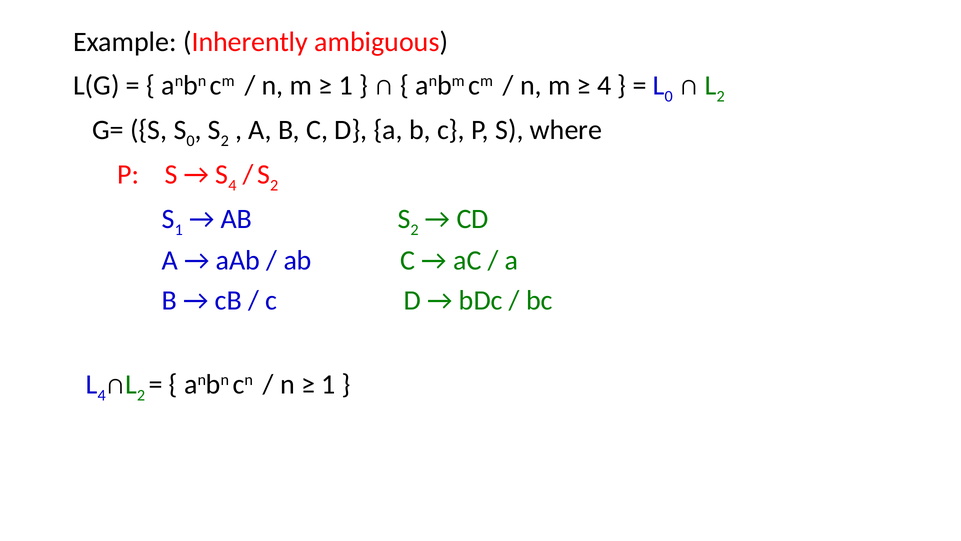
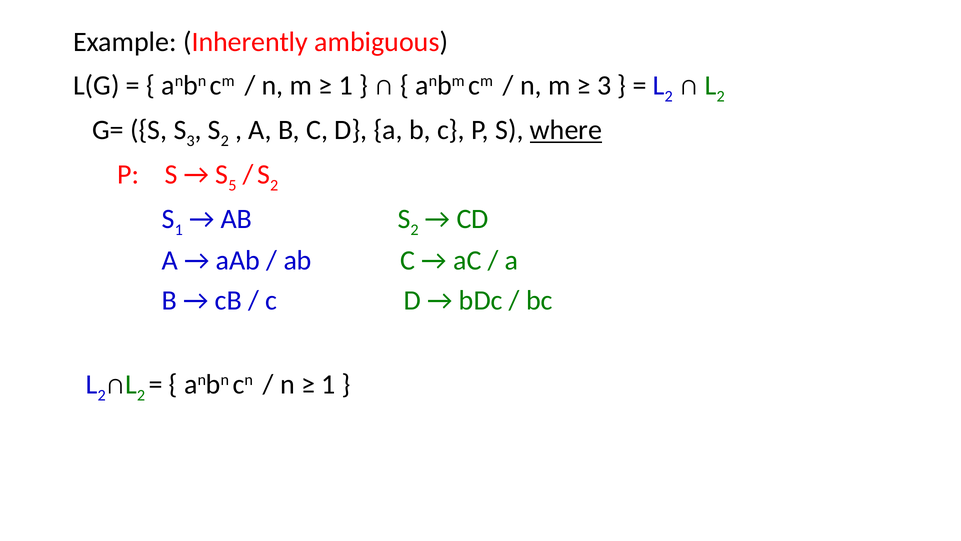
4 at (604, 86): 4 -> 3
0 at (669, 96): 0 -> 2
S 0: 0 -> 3
where underline: none -> present
S 4: 4 -> 5
4 at (102, 395): 4 -> 2
